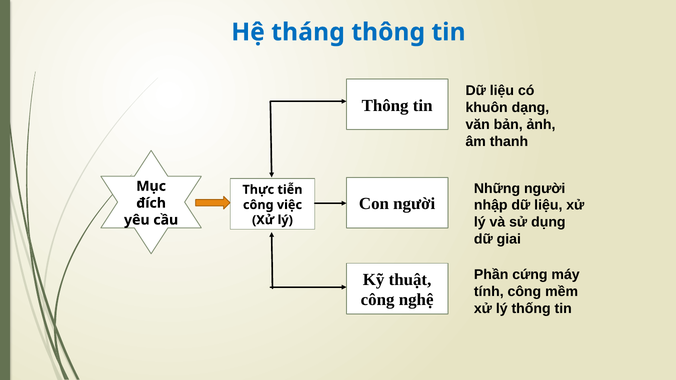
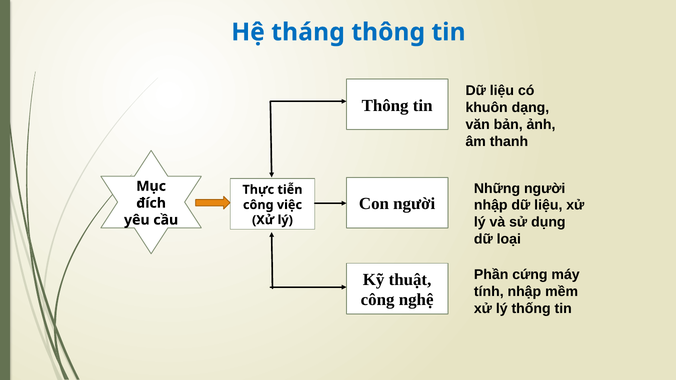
giai: giai -> loại
tính công: công -> nhập
